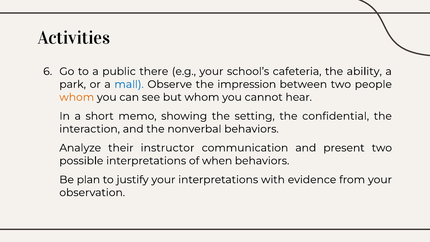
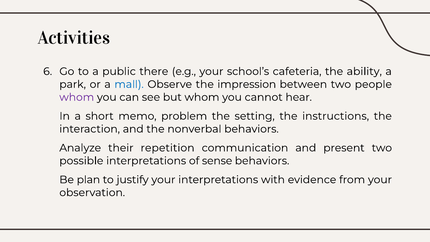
whom at (77, 97) colour: orange -> purple
showing: showing -> problem
confidential: confidential -> instructions
instructor: instructor -> repetition
when: when -> sense
